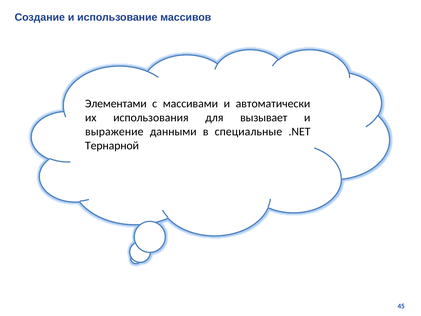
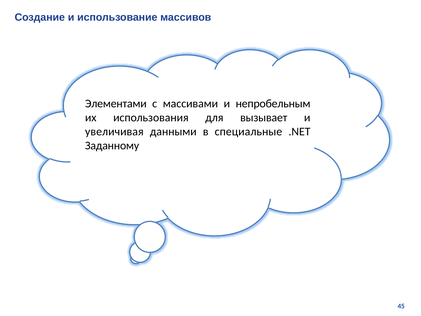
автоматически: автоматически -> непробельным
выражение: выражение -> увеличивая
Тернарной: Тернарной -> Заданному
